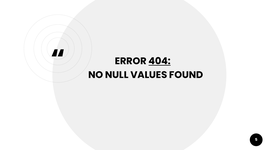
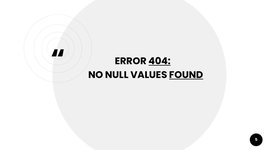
FOUND underline: none -> present
